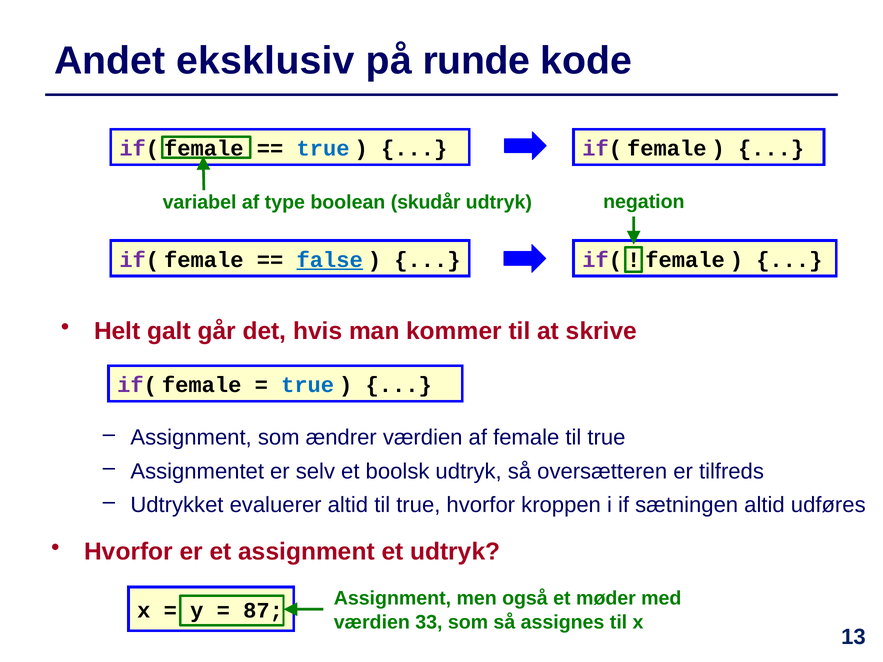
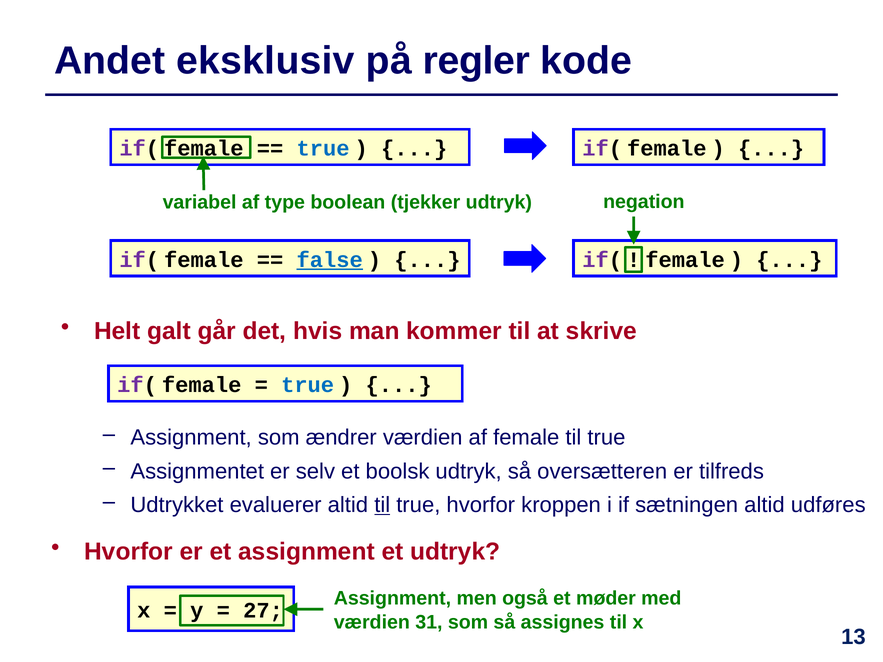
runde: runde -> regler
skudår: skudår -> tjekker
til at (382, 505) underline: none -> present
87: 87 -> 27
33: 33 -> 31
